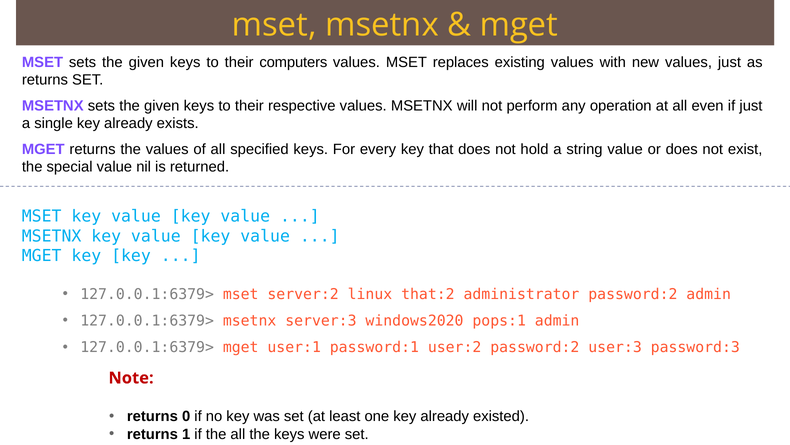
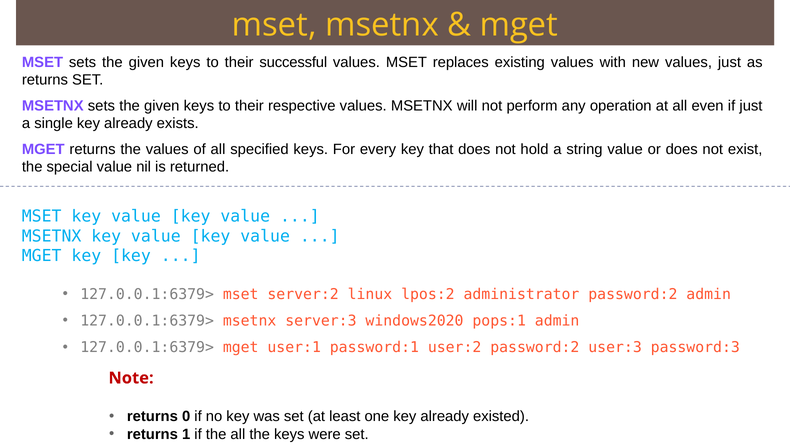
computers: computers -> successful
that:2: that:2 -> lpos:2
